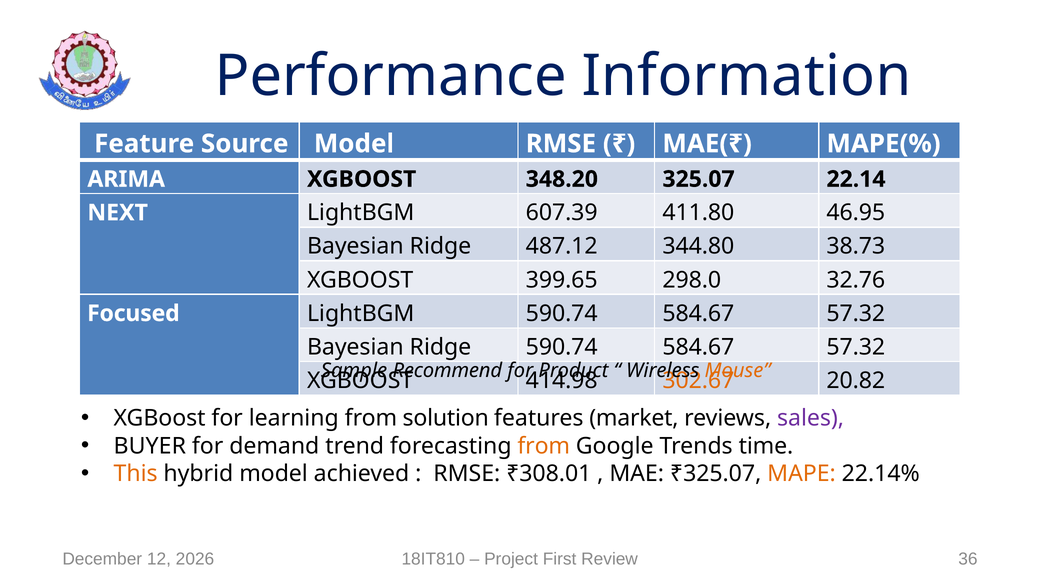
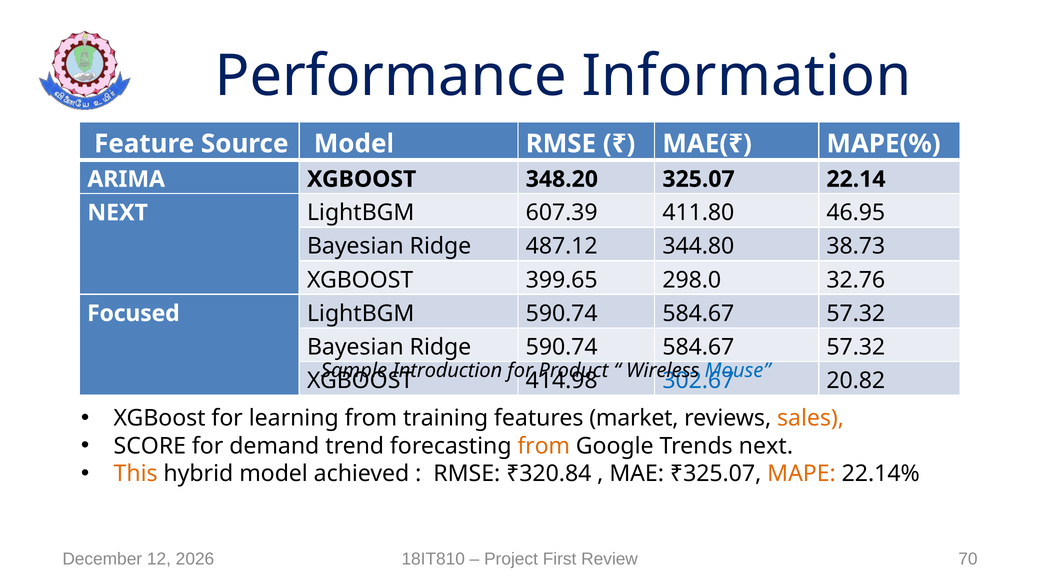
Recommend: Recommend -> Introduction
Mouse colour: orange -> blue
302.67 colour: orange -> blue
solution: solution -> training
sales colour: purple -> orange
BUYER: BUYER -> SCORE
Trends time: time -> next
₹308.01: ₹308.01 -> ₹320.84
36: 36 -> 70
